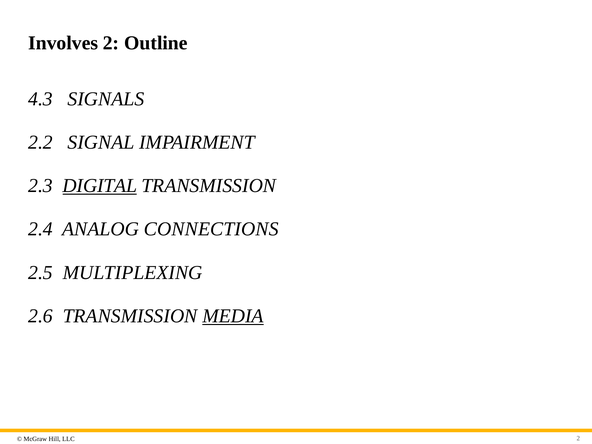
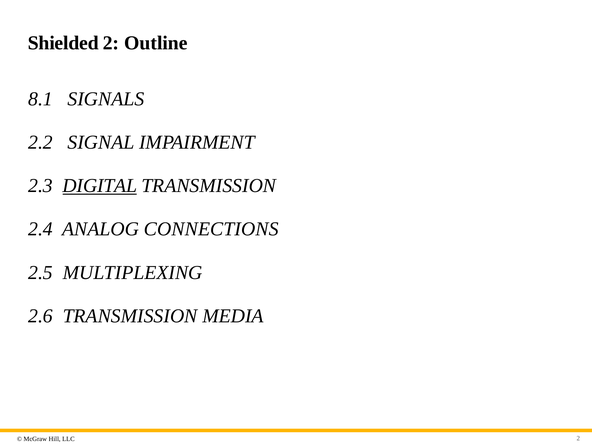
Involves: Involves -> Shielded
4.3: 4.3 -> 8.1
MEDIA underline: present -> none
